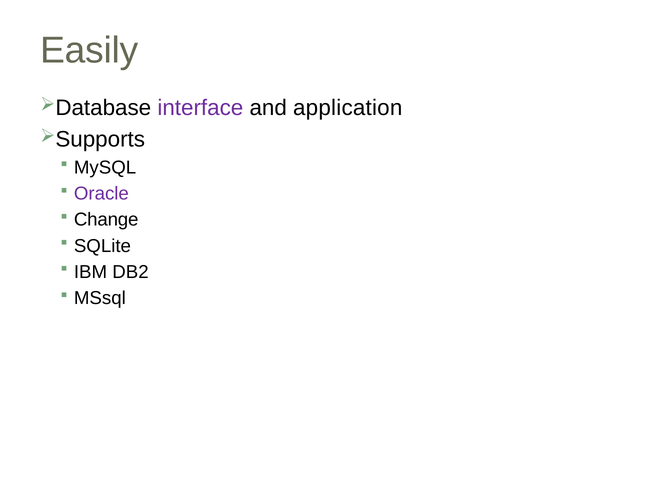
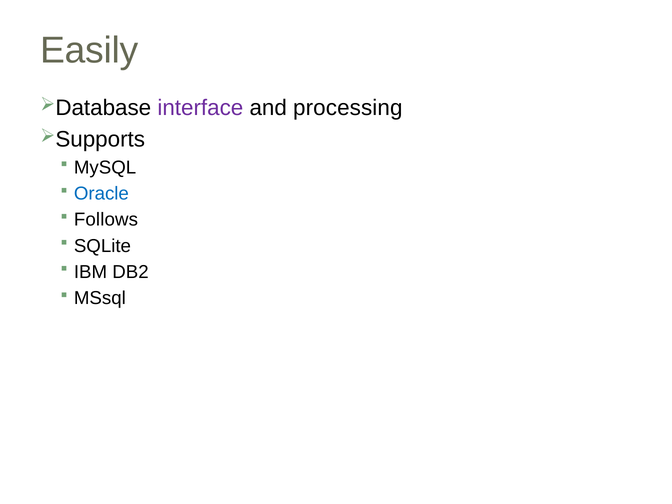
application: application -> processing
Oracle colour: purple -> blue
Change: Change -> Follows
